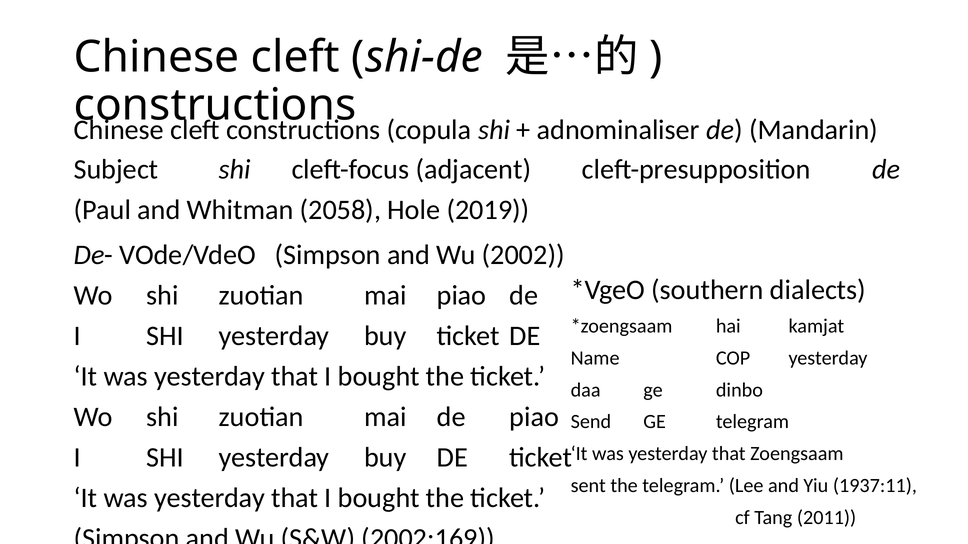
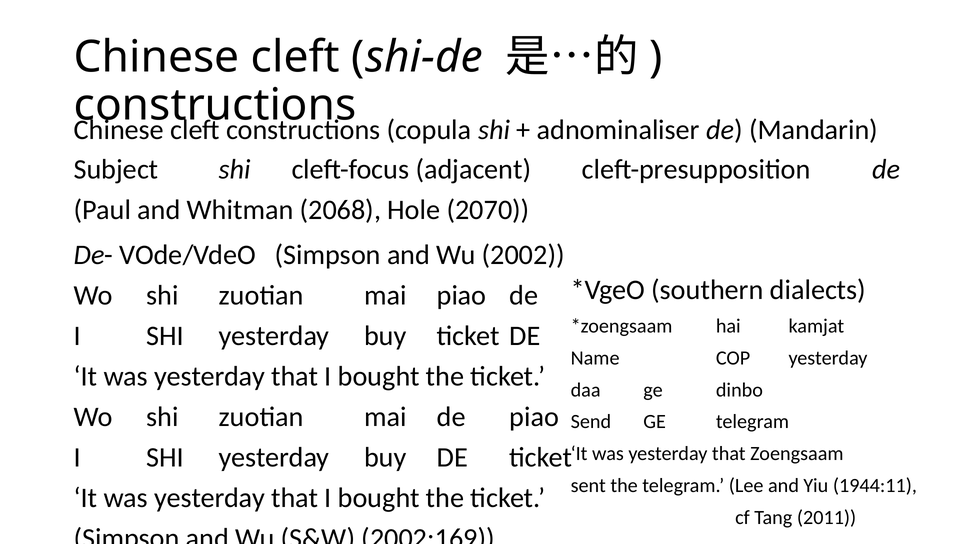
2058: 2058 -> 2068
2019: 2019 -> 2070
1937:11: 1937:11 -> 1944:11
